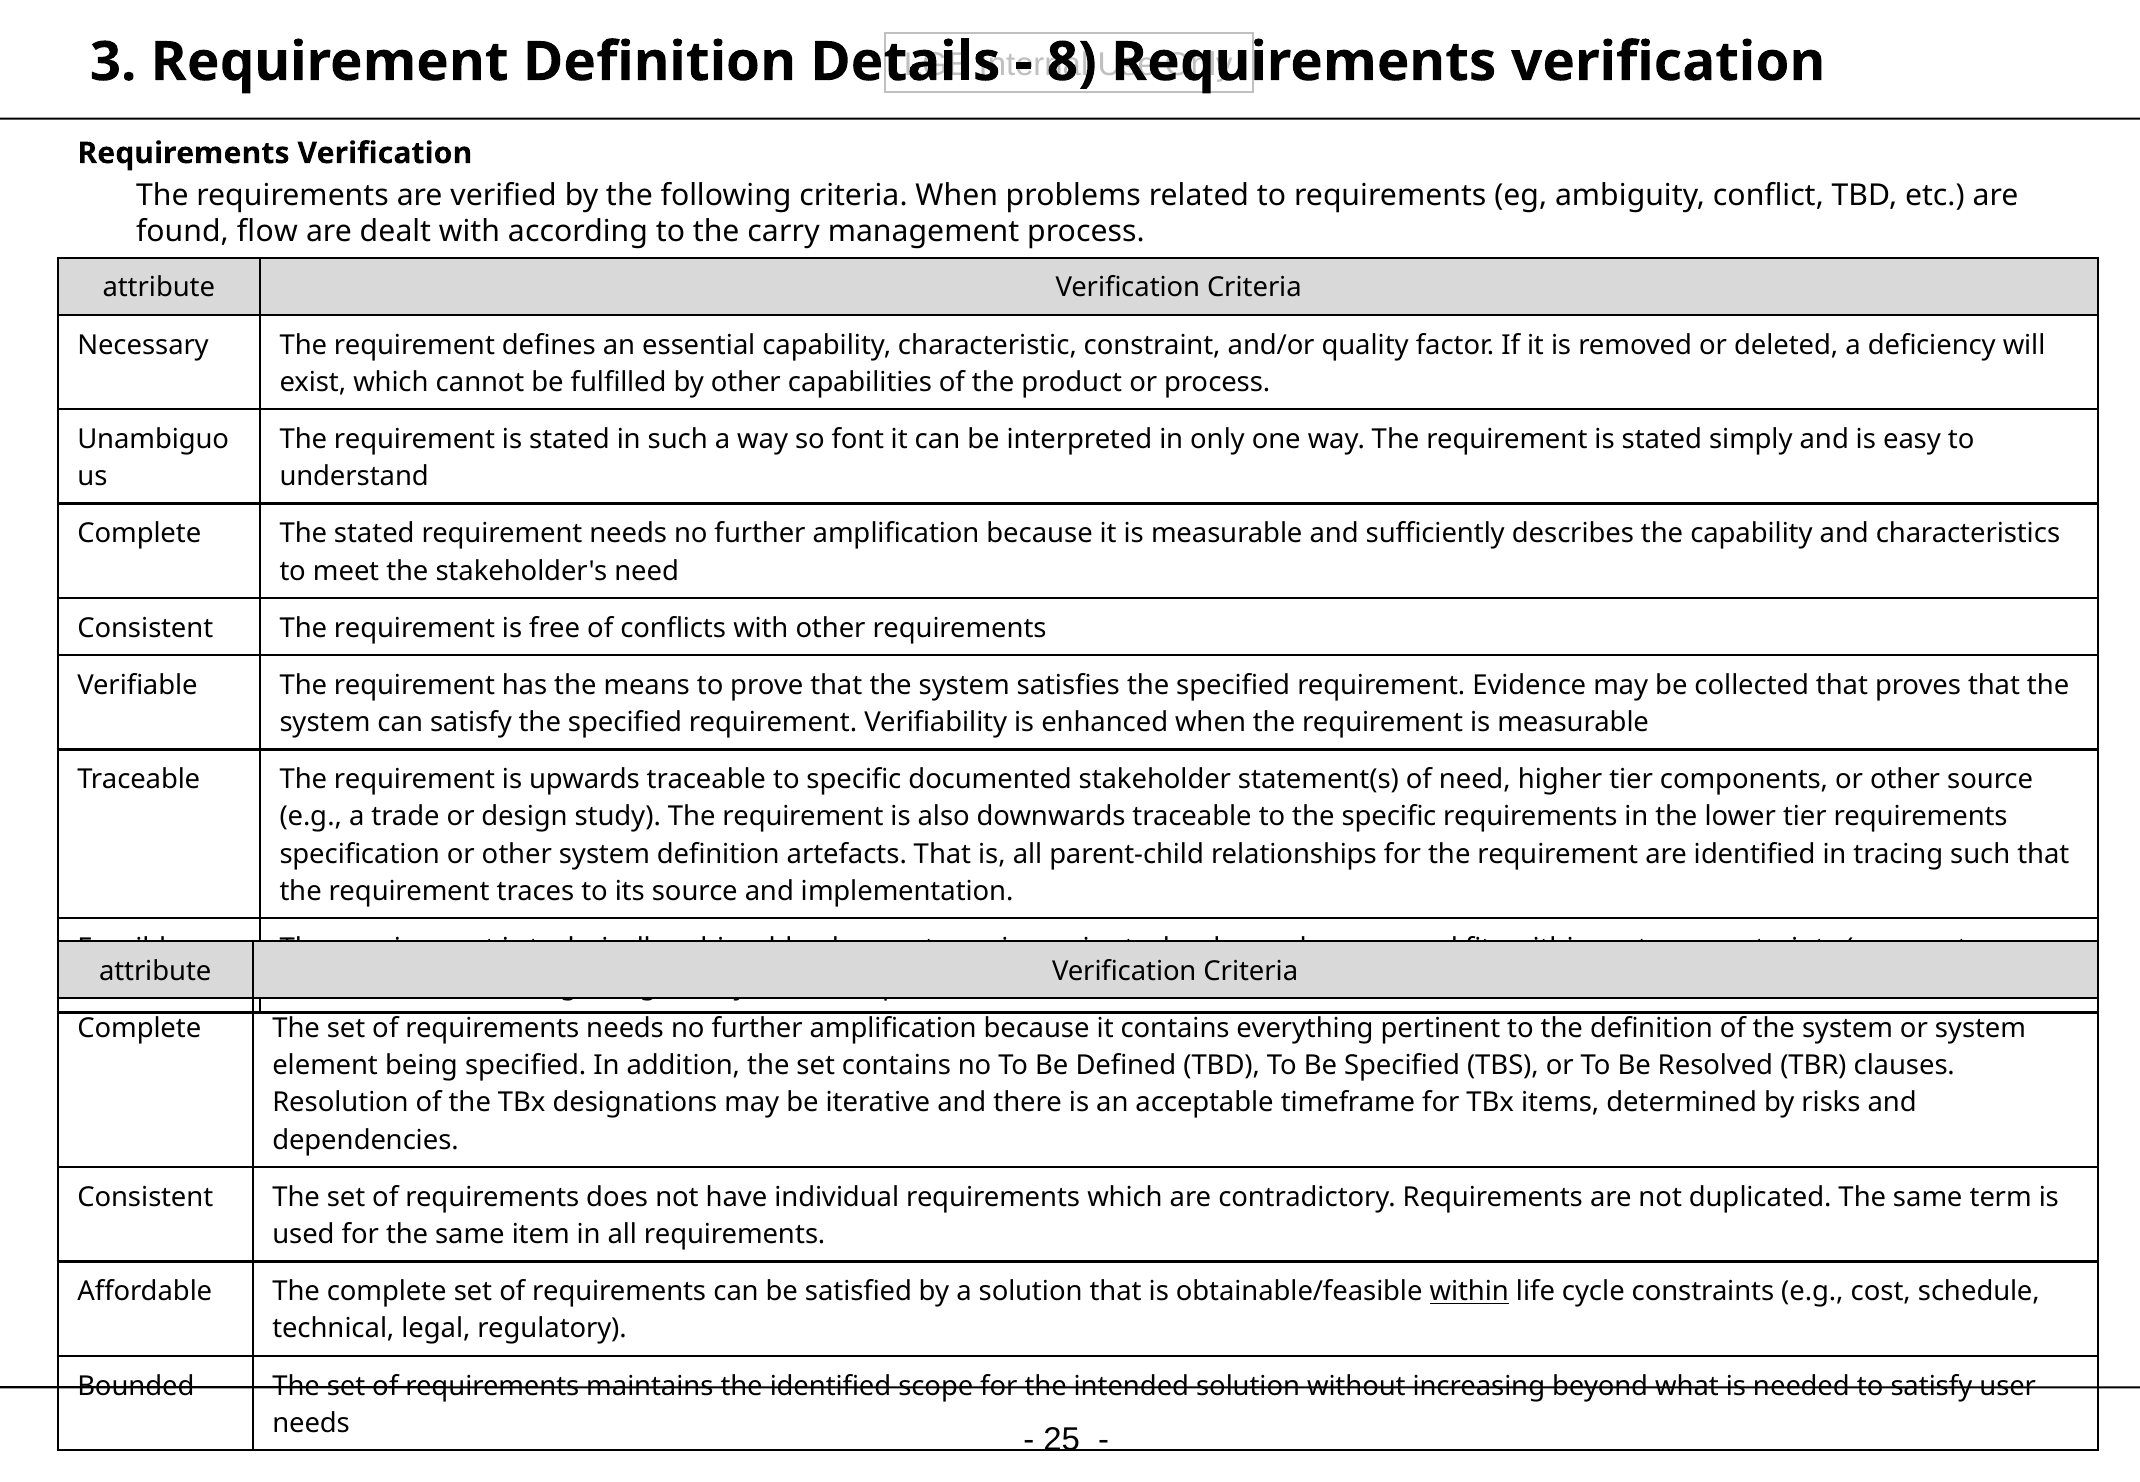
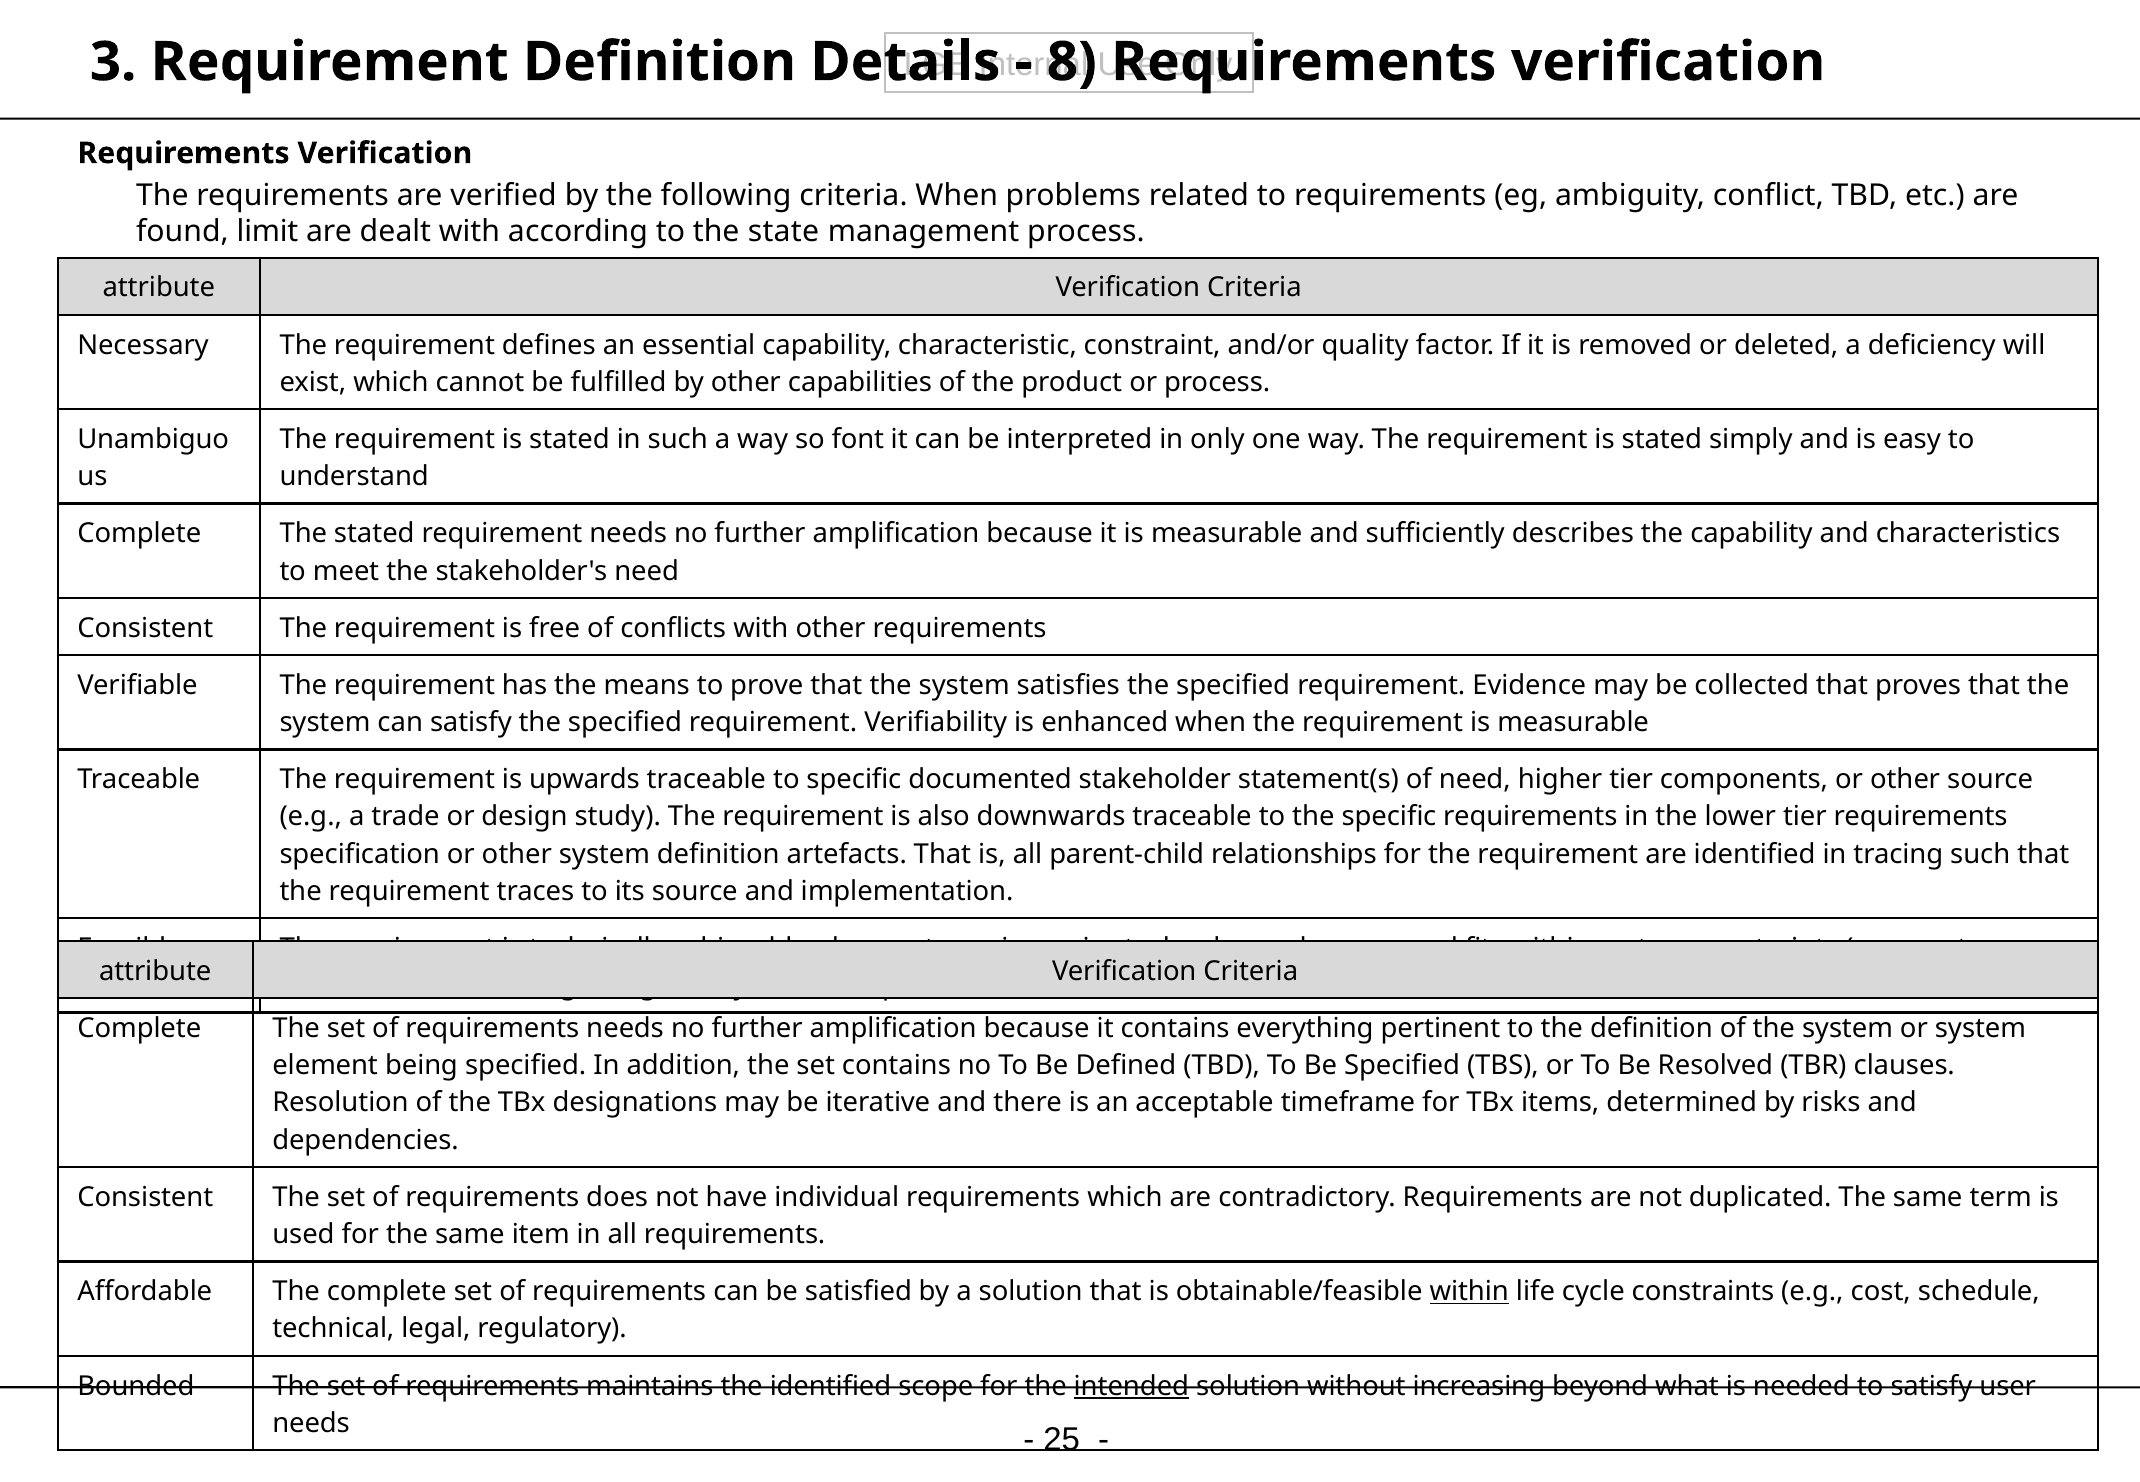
flow: flow -> limit
carry: carry -> state
intended underline: none -> present
